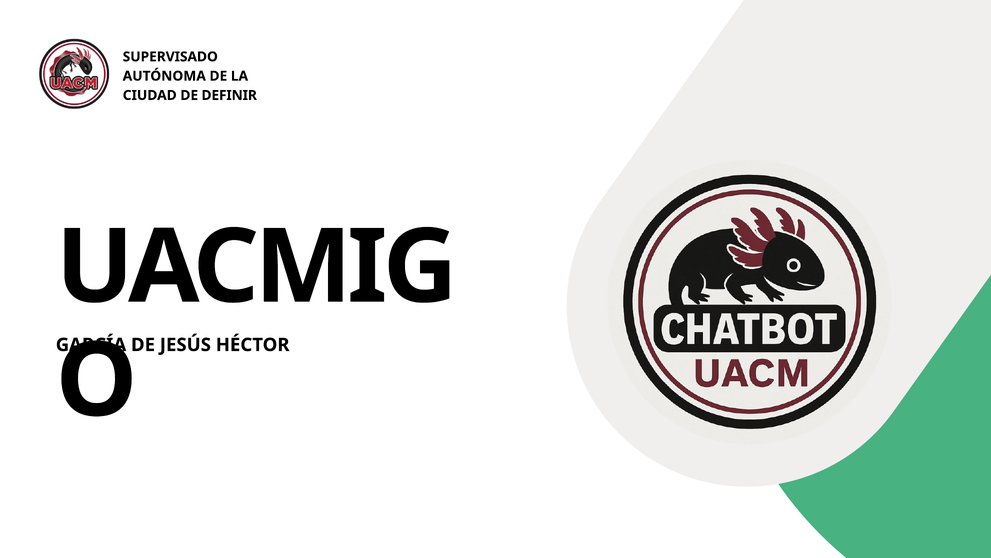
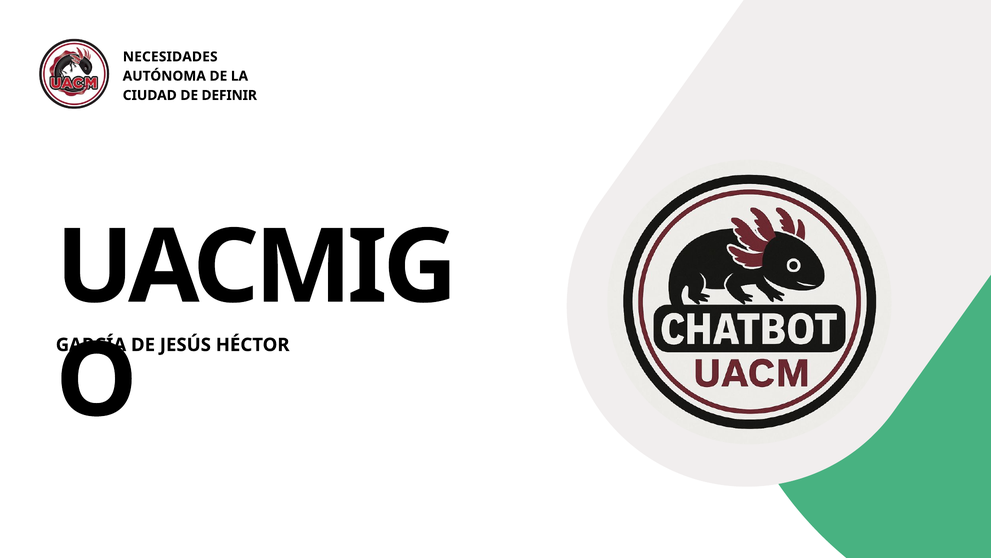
SUPERVISADO: SUPERVISADO -> NECESIDADES
